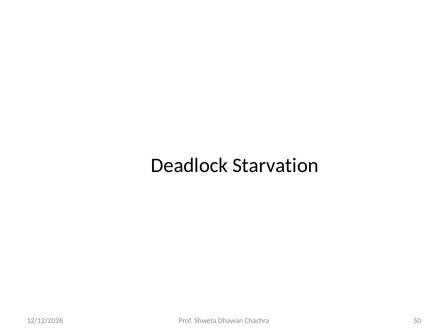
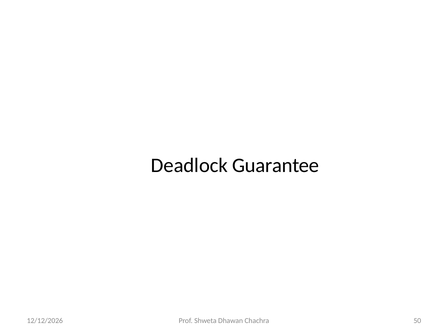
Starvation: Starvation -> Guarantee
